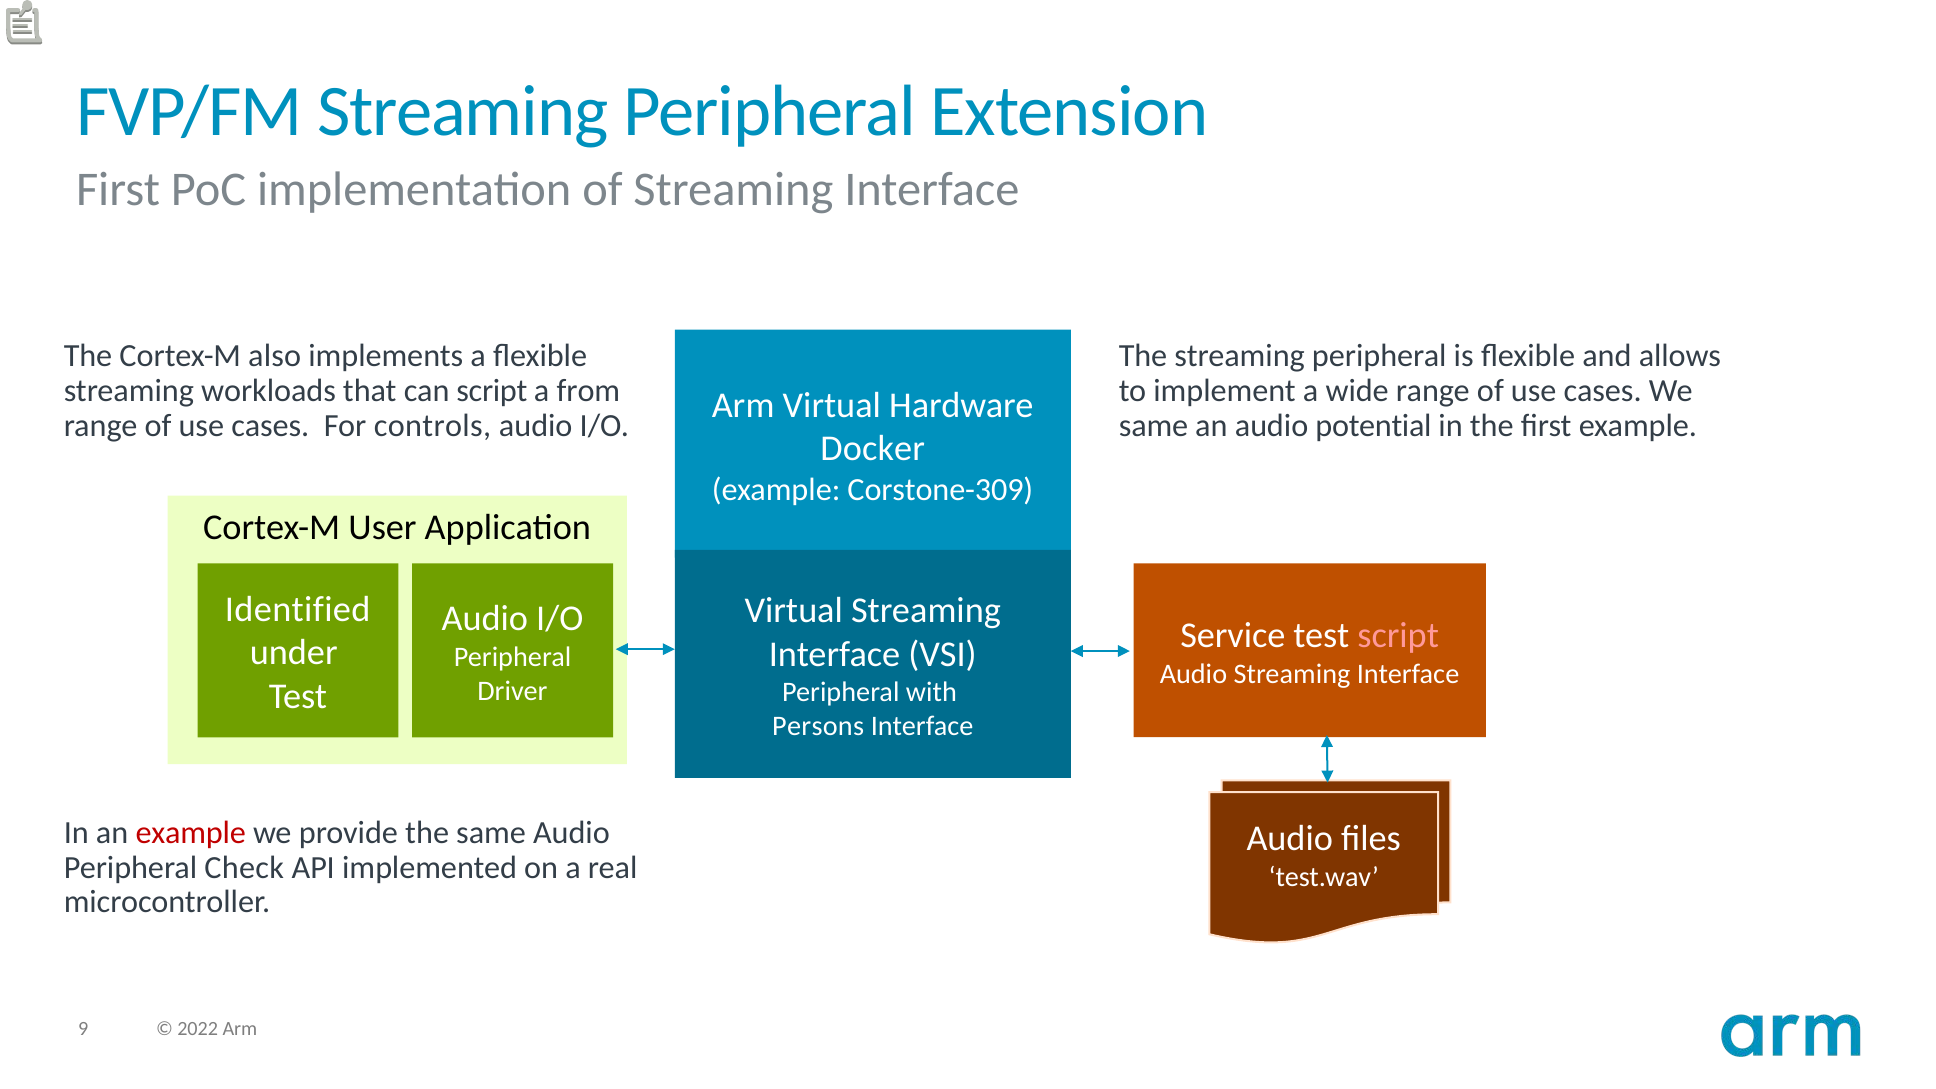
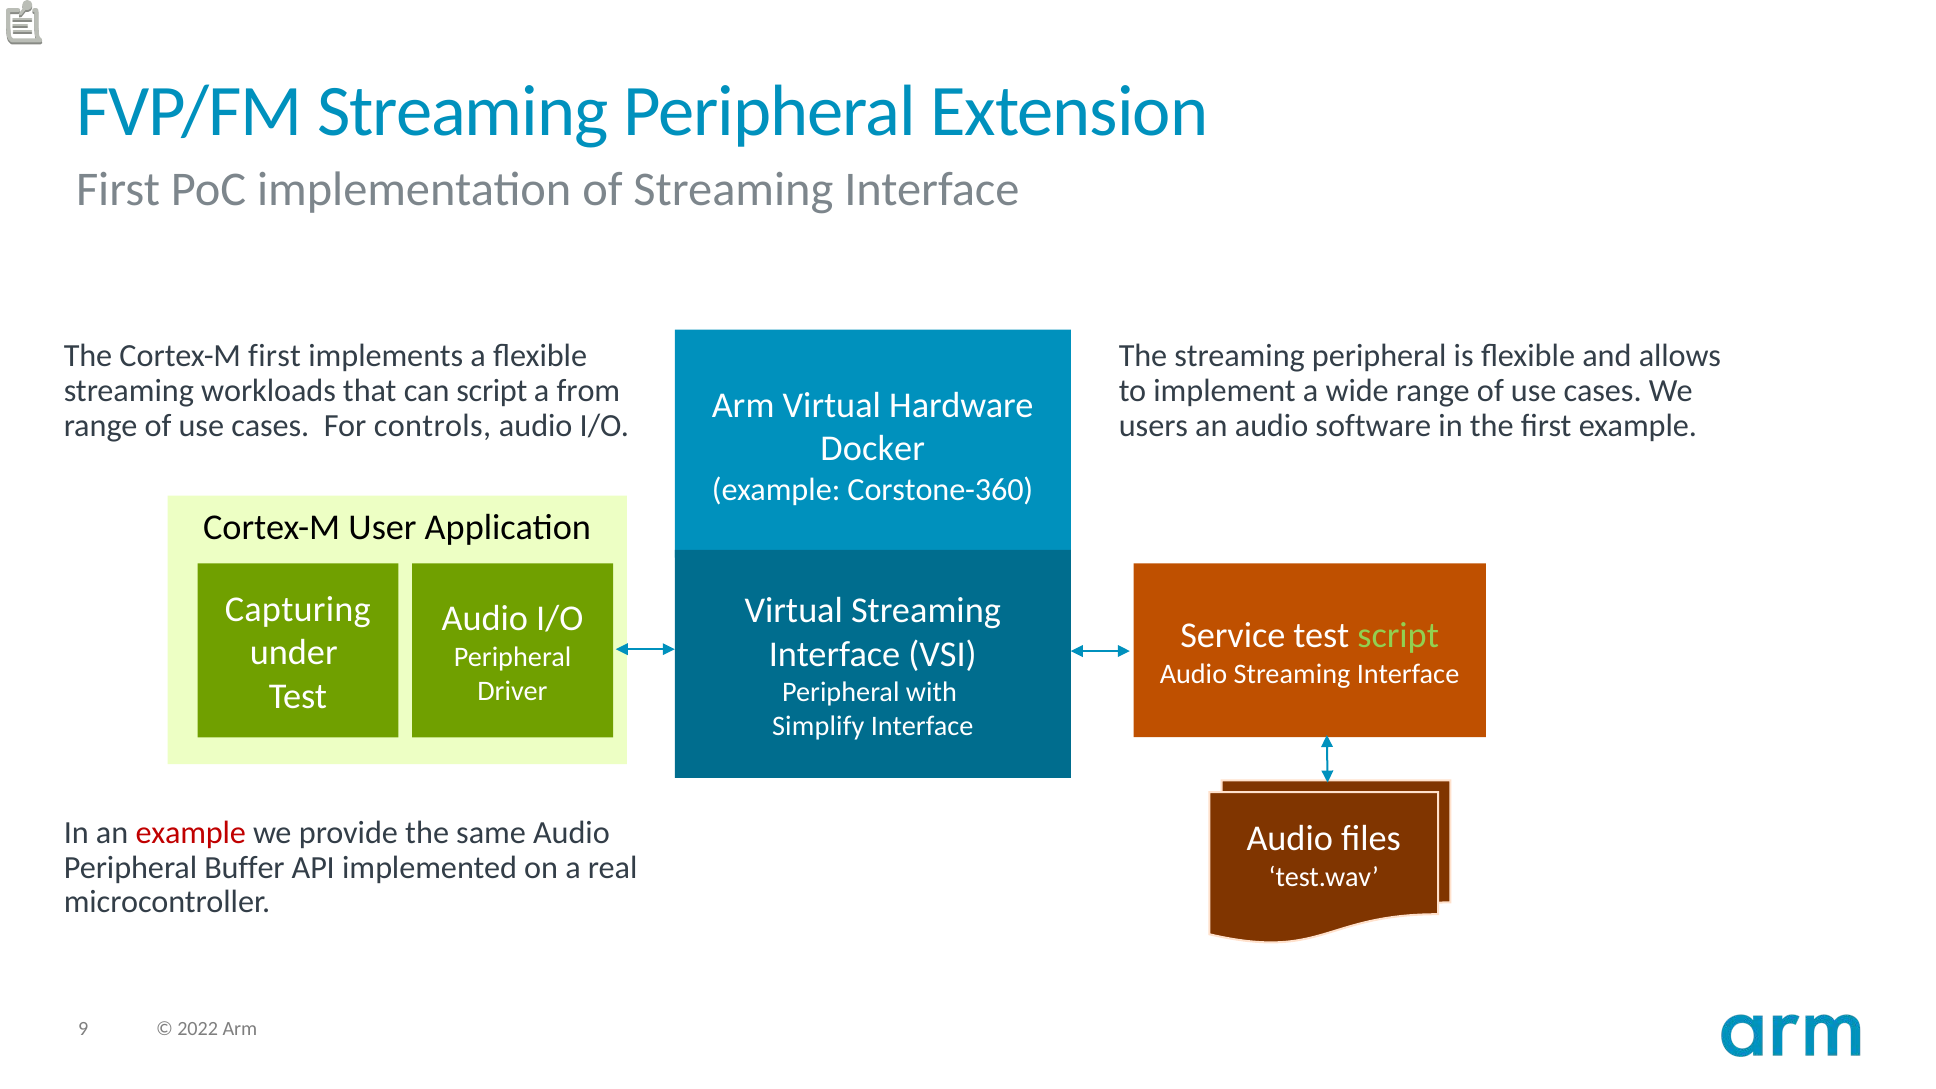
Cortex-M also: also -> first
same at (1154, 426): same -> users
potential: potential -> software
Corstone-309: Corstone-309 -> Corstone-360
Identified: Identified -> Capturing
script at (1398, 636) colour: pink -> light green
Persons: Persons -> Simplify
Check: Check -> Buffer
